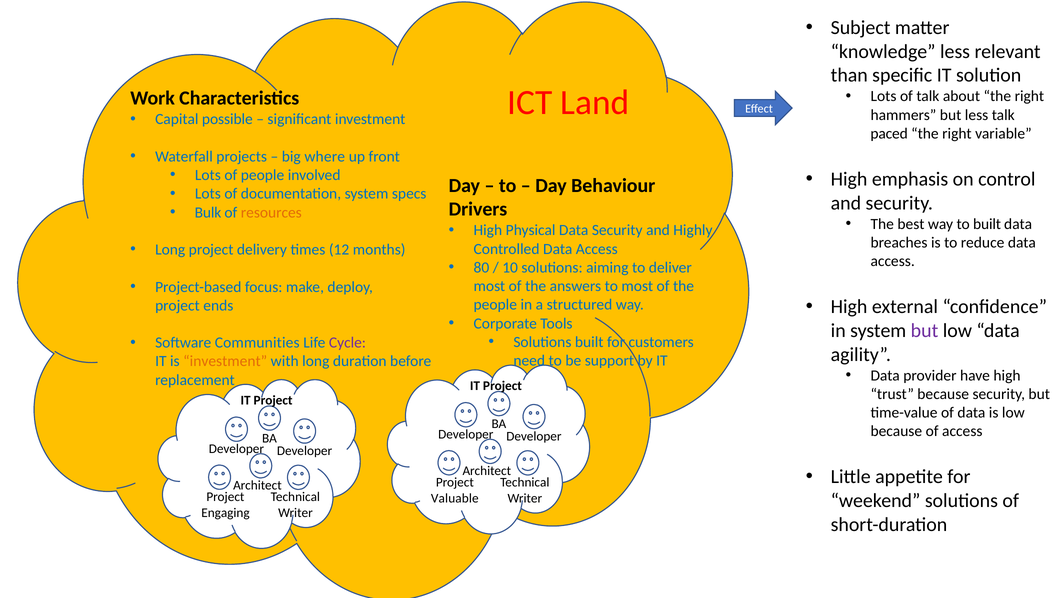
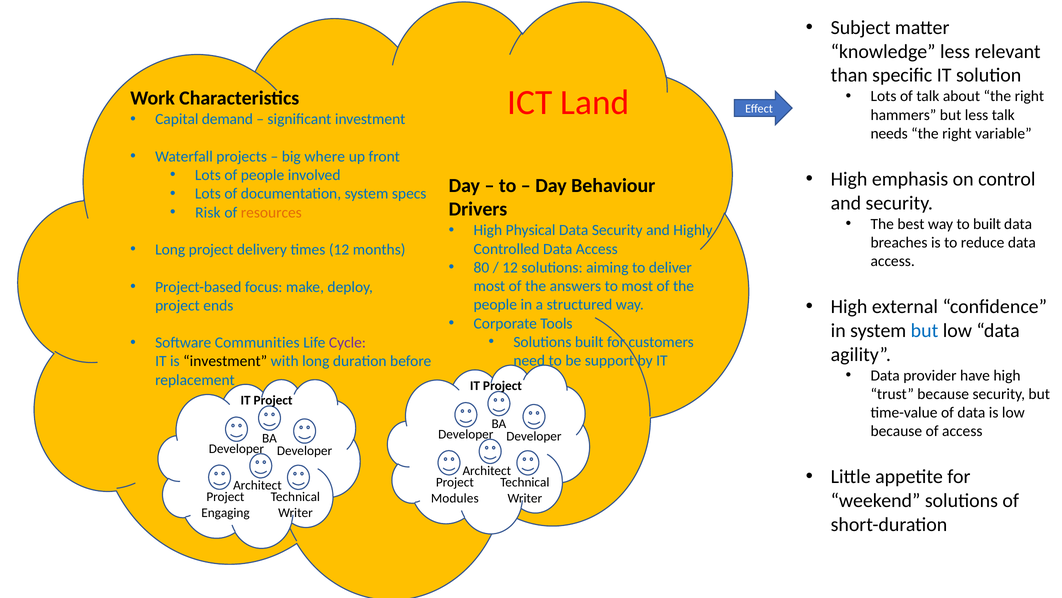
possible: possible -> demand
paced: paced -> needs
Bulk: Bulk -> Risk
10 at (510, 267): 10 -> 12
but at (925, 330) colour: purple -> blue
investment at (225, 361) colour: orange -> black
Valuable: Valuable -> Modules
